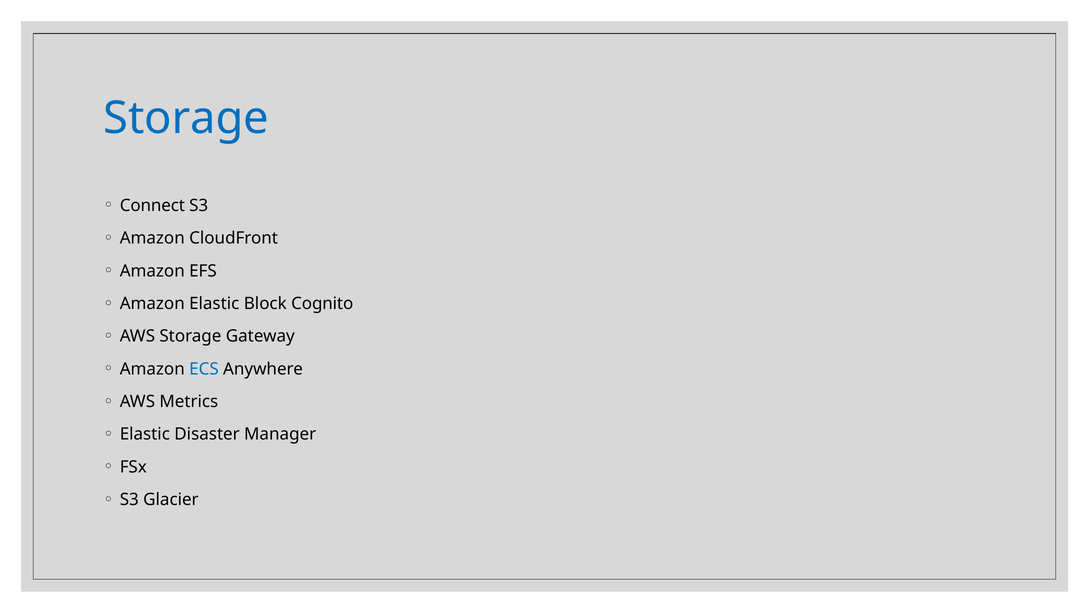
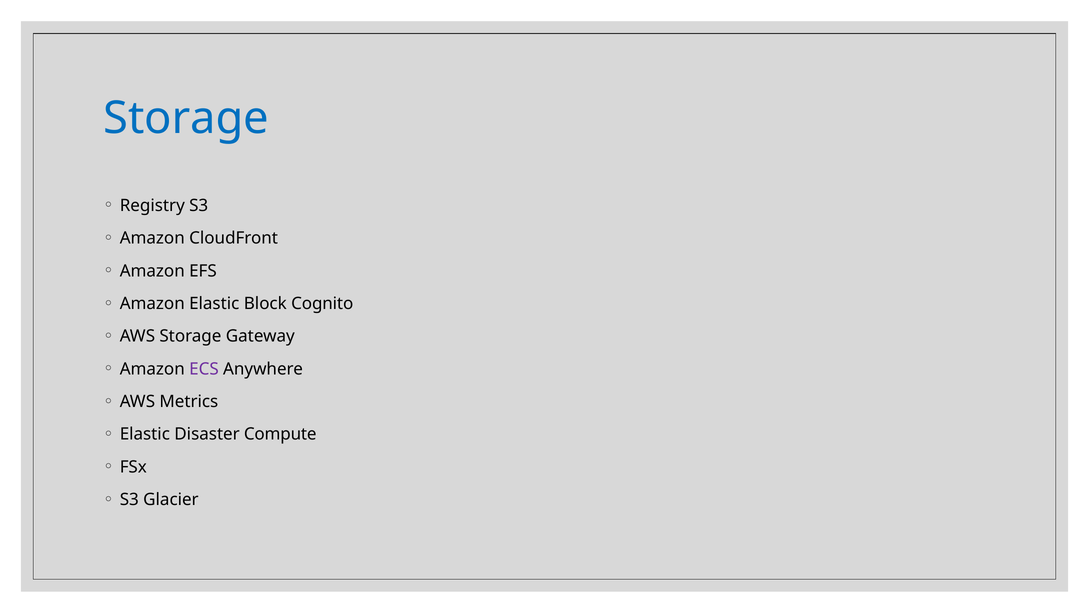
Connect: Connect -> Registry
ECS colour: blue -> purple
Manager: Manager -> Compute
